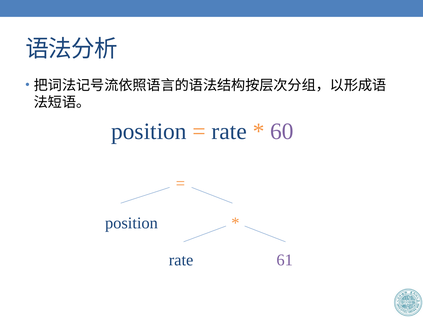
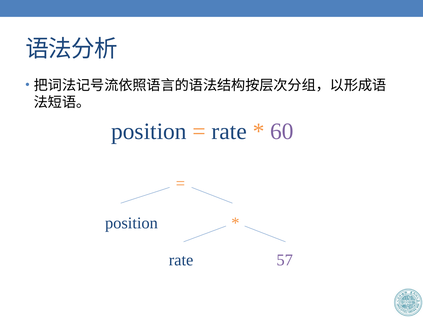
61: 61 -> 57
